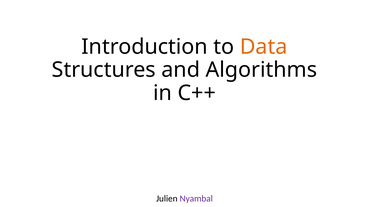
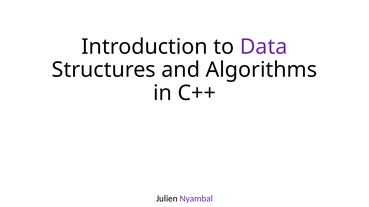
Data colour: orange -> purple
